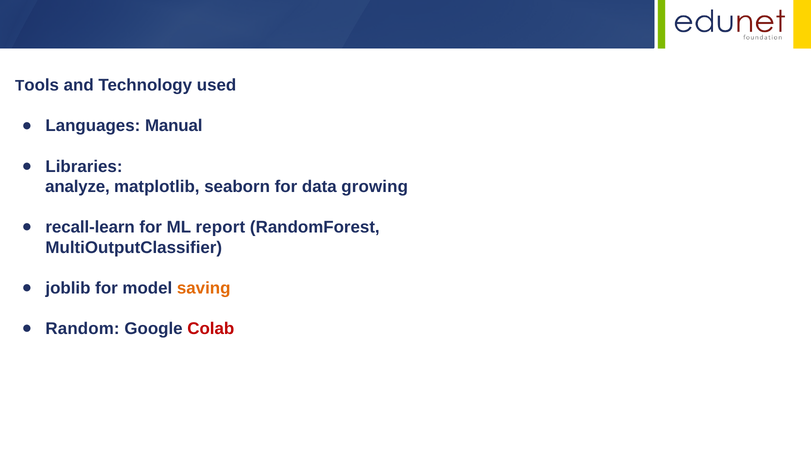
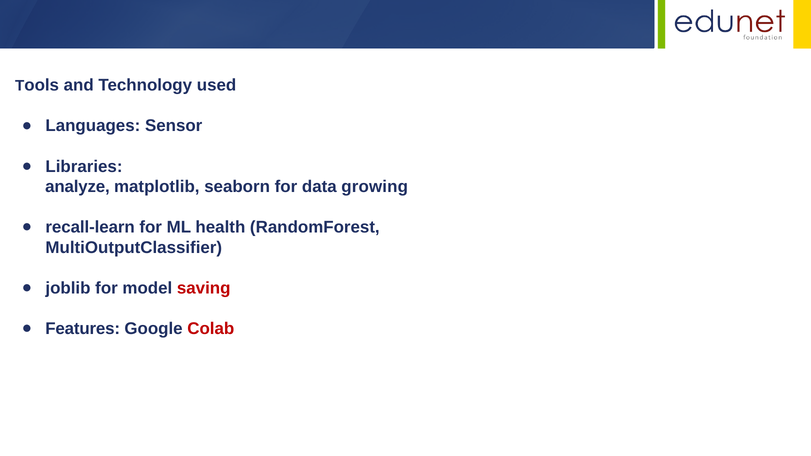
Manual: Manual -> Sensor
report: report -> health
saving colour: orange -> red
Random: Random -> Features
